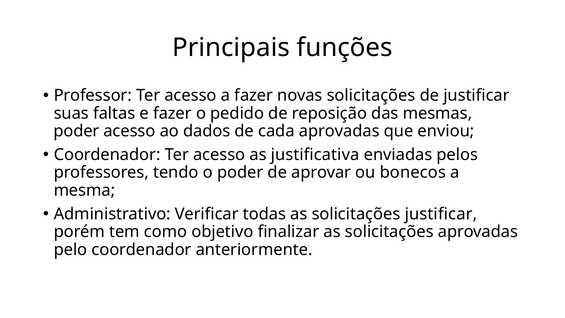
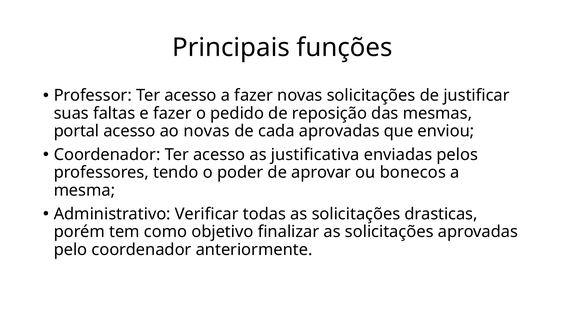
poder at (76, 131): poder -> portal
ao dados: dados -> novas
solicitações justificar: justificar -> drasticas
